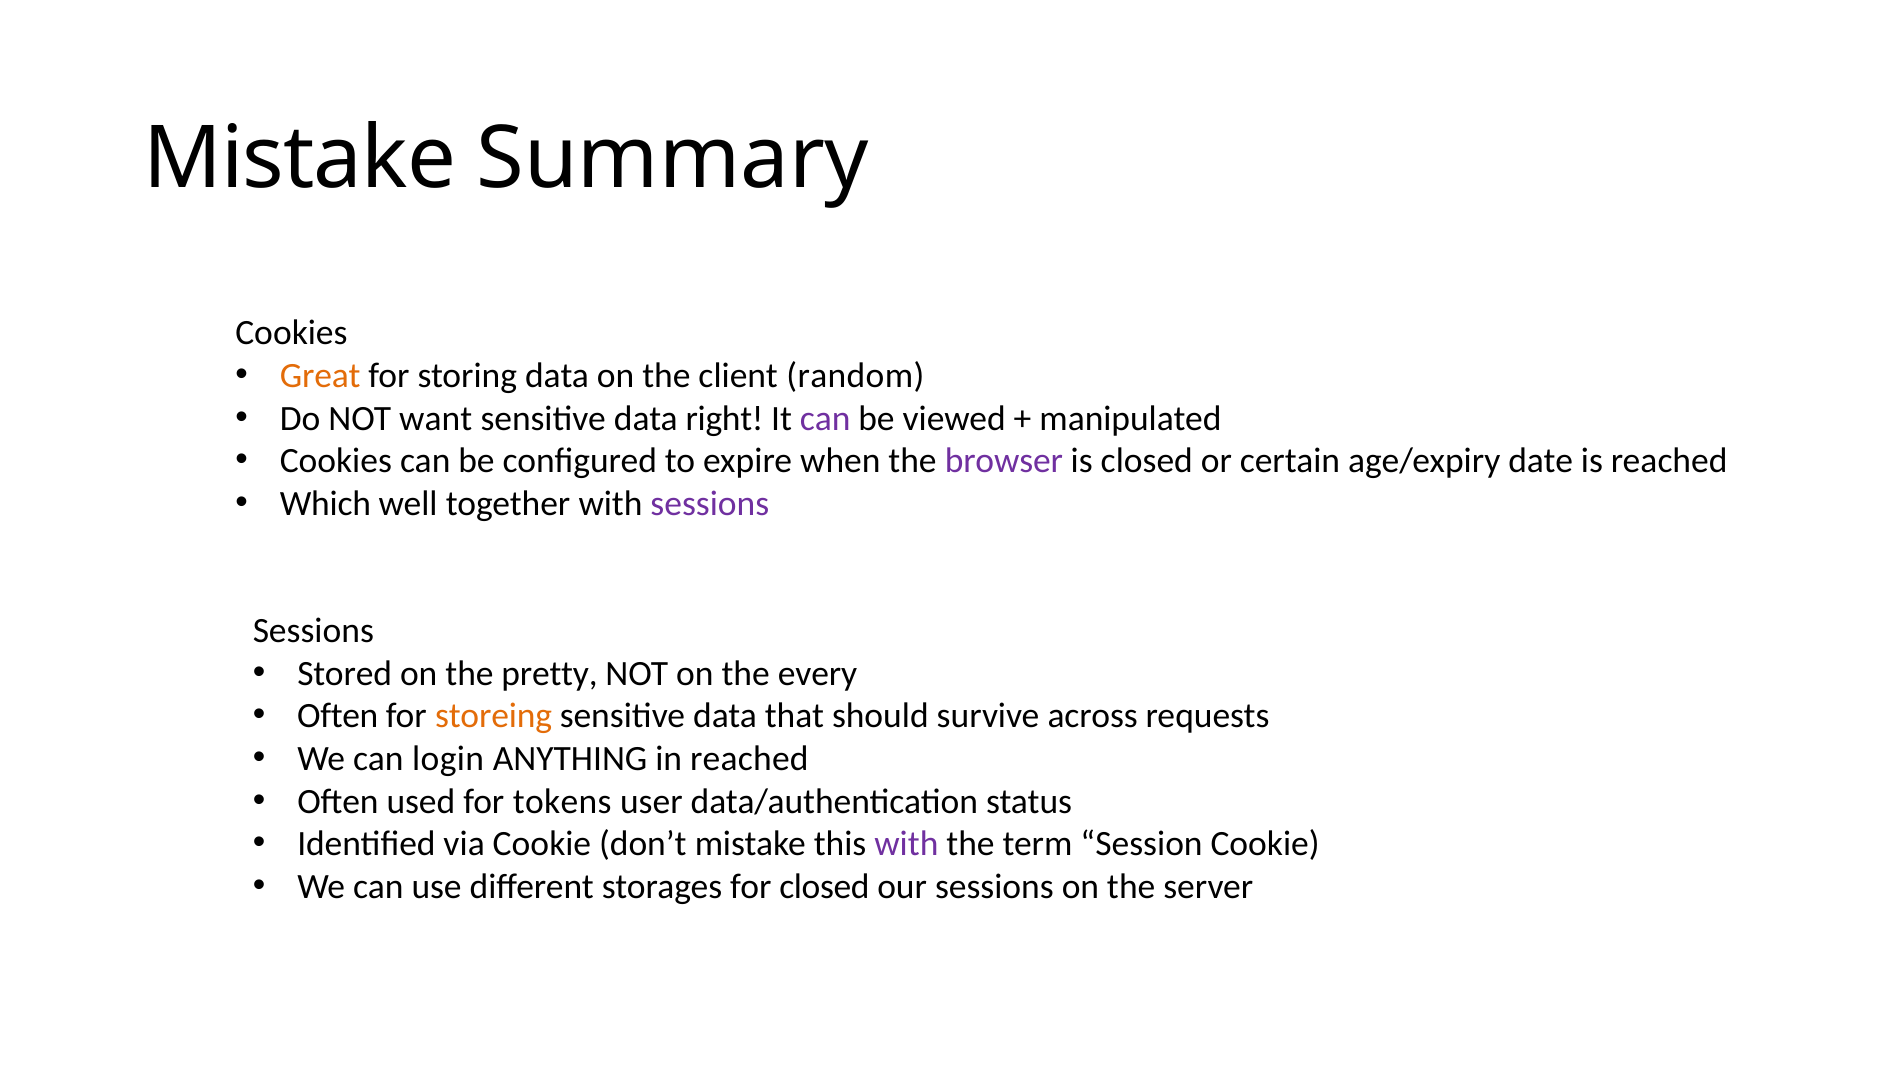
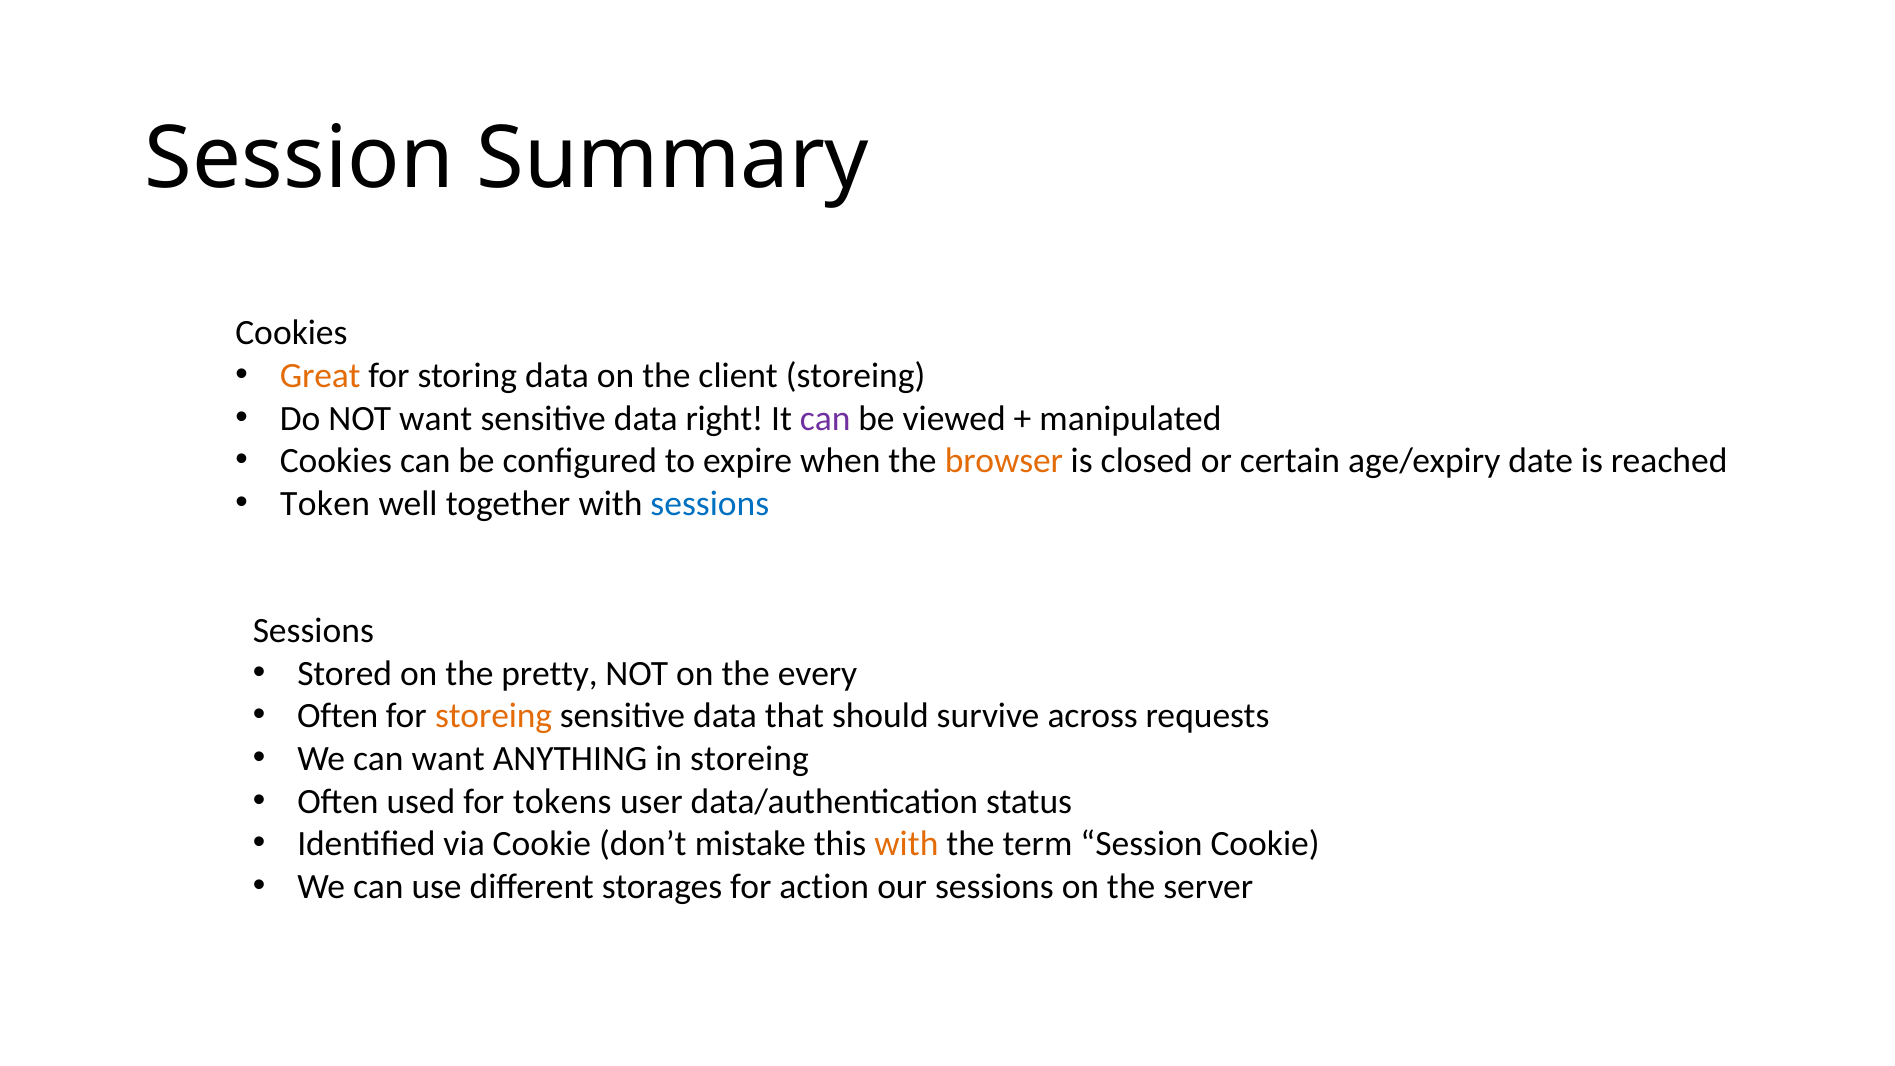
Mistake at (300, 159): Mistake -> Session
client random: random -> storeing
browser colour: purple -> orange
Which: Which -> Token
sessions at (710, 504) colour: purple -> blue
can login: login -> want
in reached: reached -> storeing
with at (906, 844) colour: purple -> orange
for closed: closed -> action
